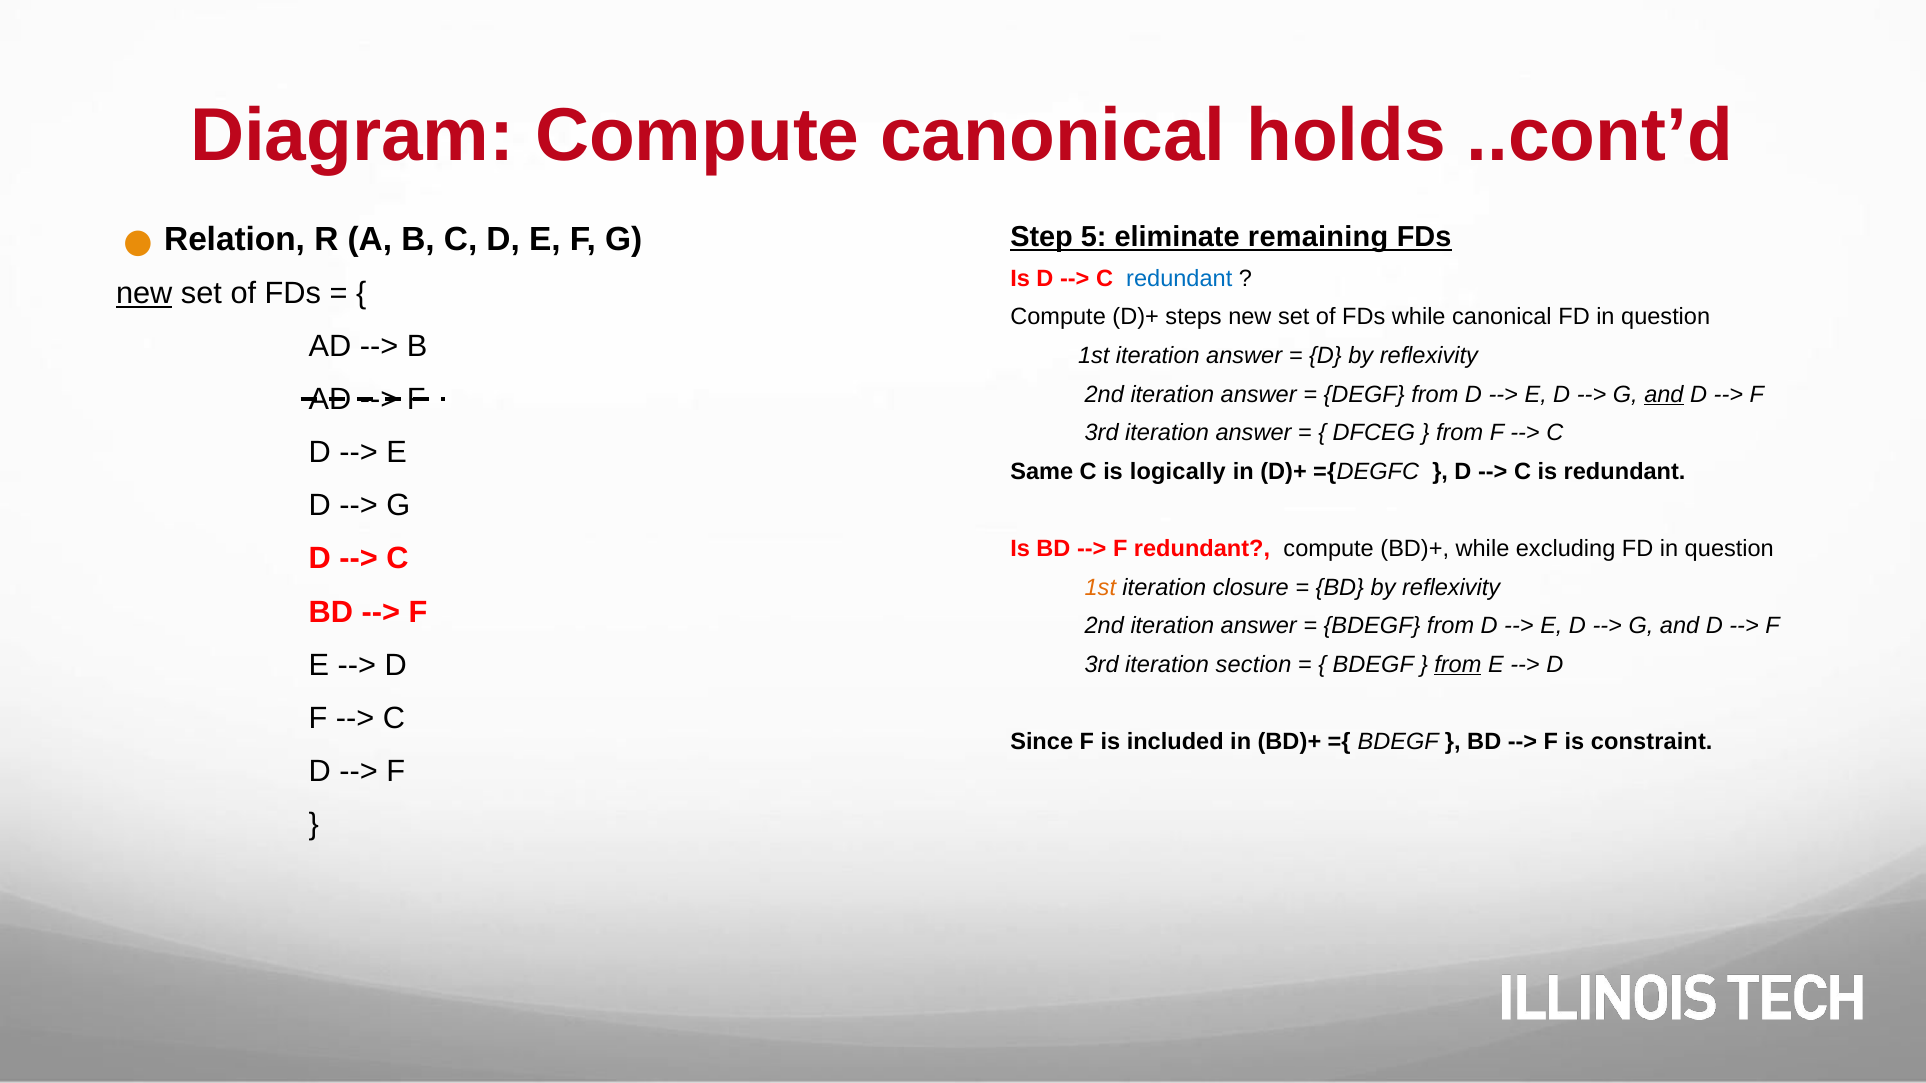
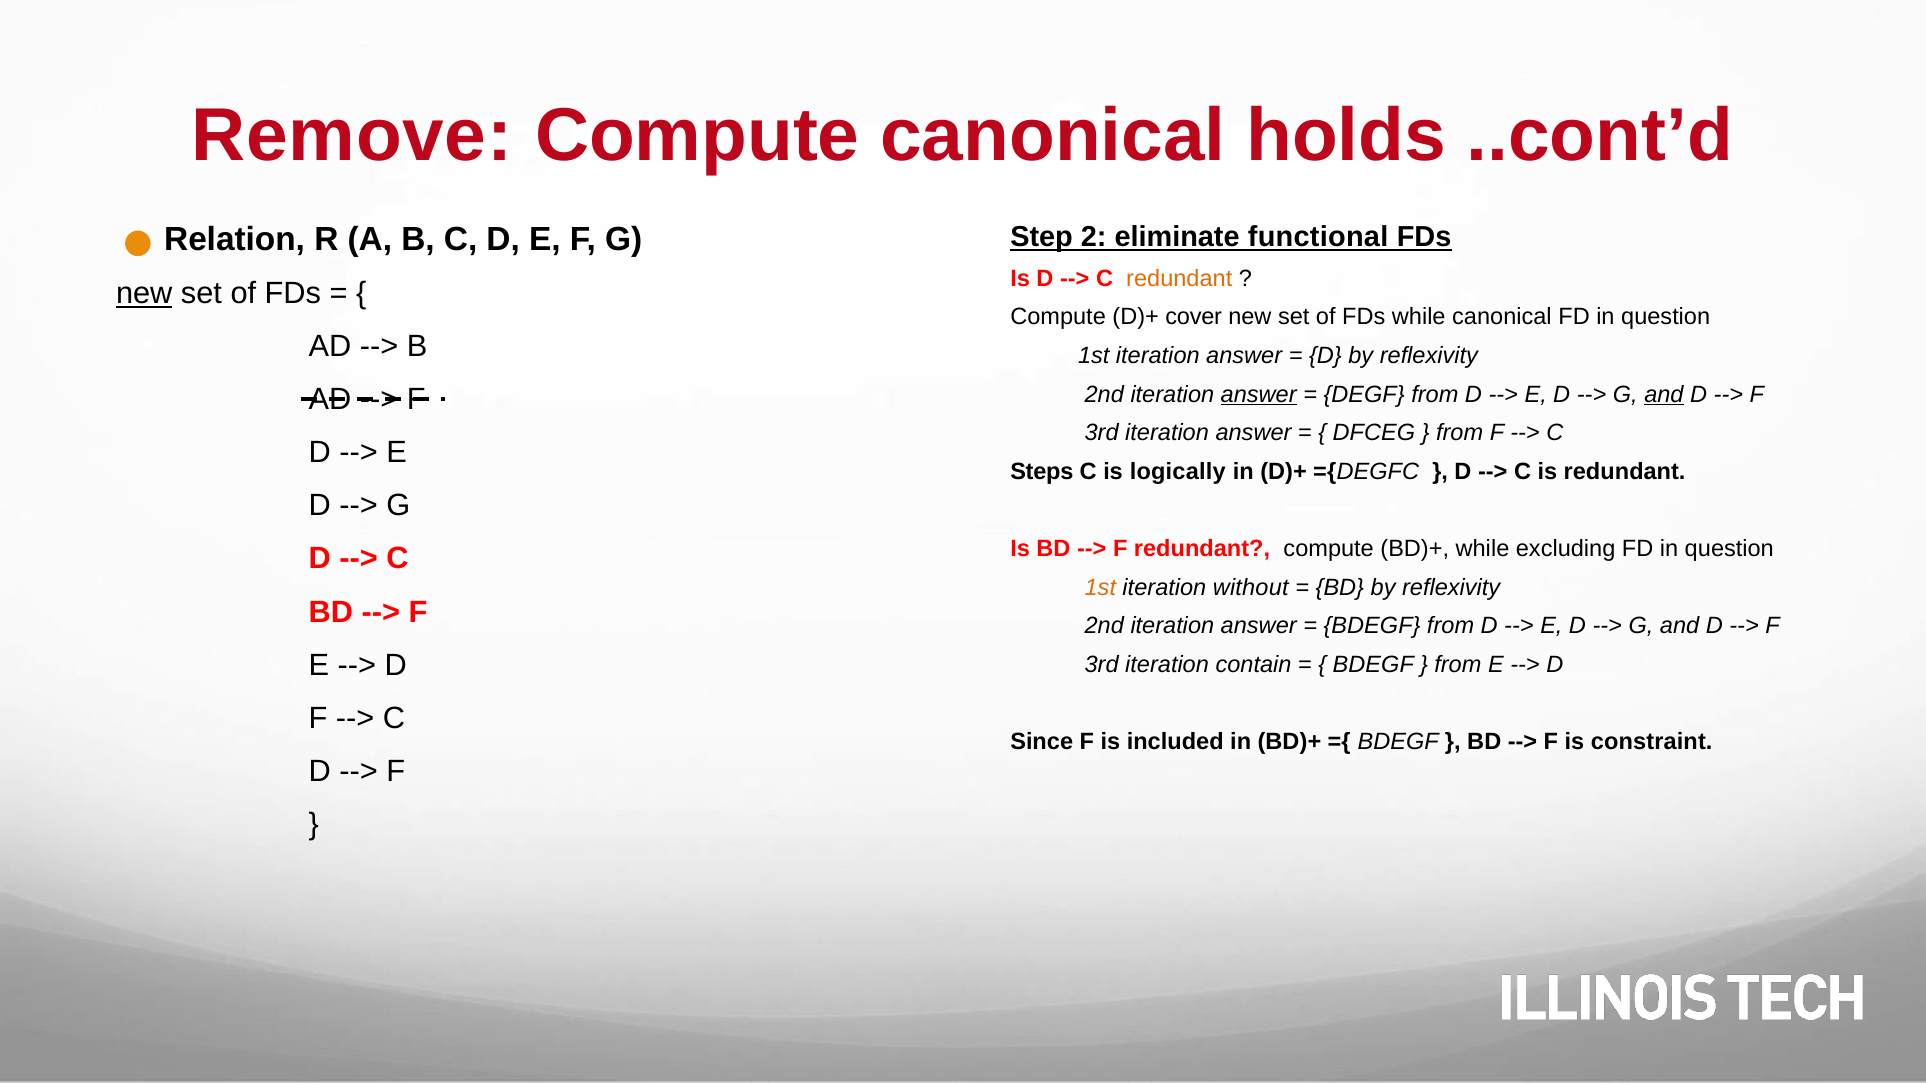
Diagram: Diagram -> Remove
5: 5 -> 2
remaining: remaining -> functional
redundant at (1179, 279) colour: blue -> orange
steps: steps -> cover
answer at (1259, 394) underline: none -> present
Same: Same -> Steps
closure: closure -> without
section: section -> contain
from at (1458, 665) underline: present -> none
